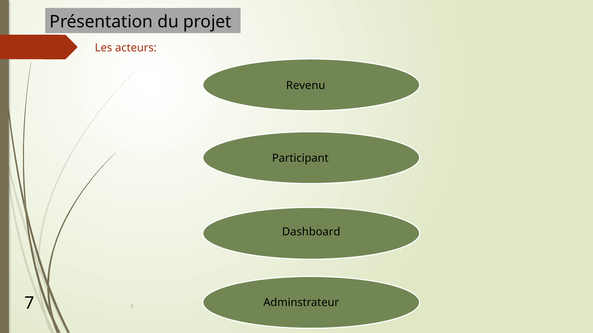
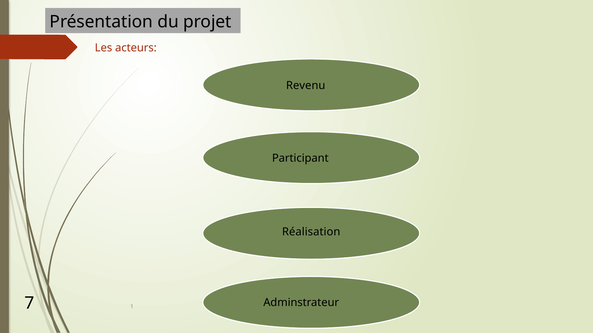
Dashboard: Dashboard -> Réalisation
